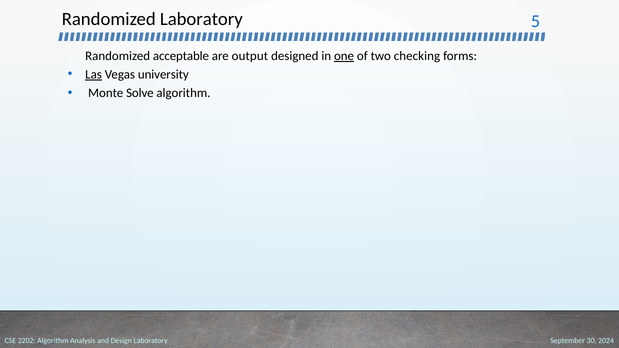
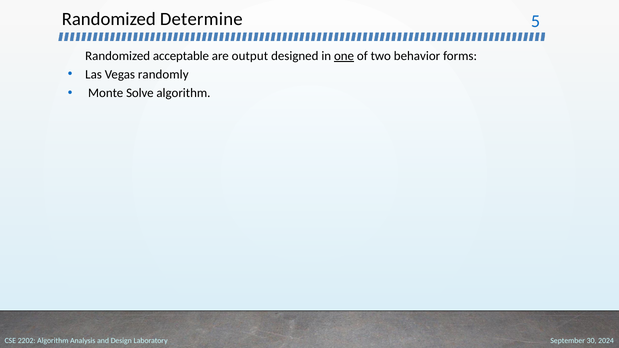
Randomized Laboratory: Laboratory -> Determine
checking: checking -> behavior
Las underline: present -> none
university: university -> randomly
